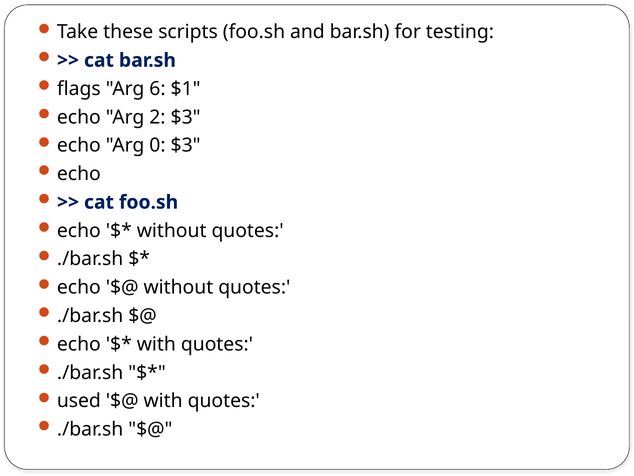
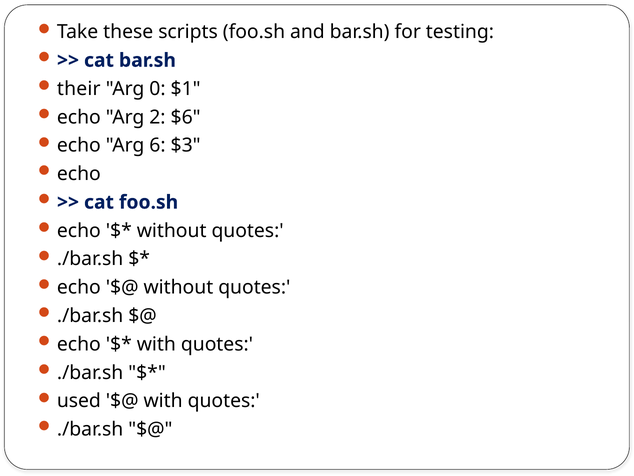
flags: flags -> their
6: 6 -> 0
2 $3: $3 -> $6
0: 0 -> 6
